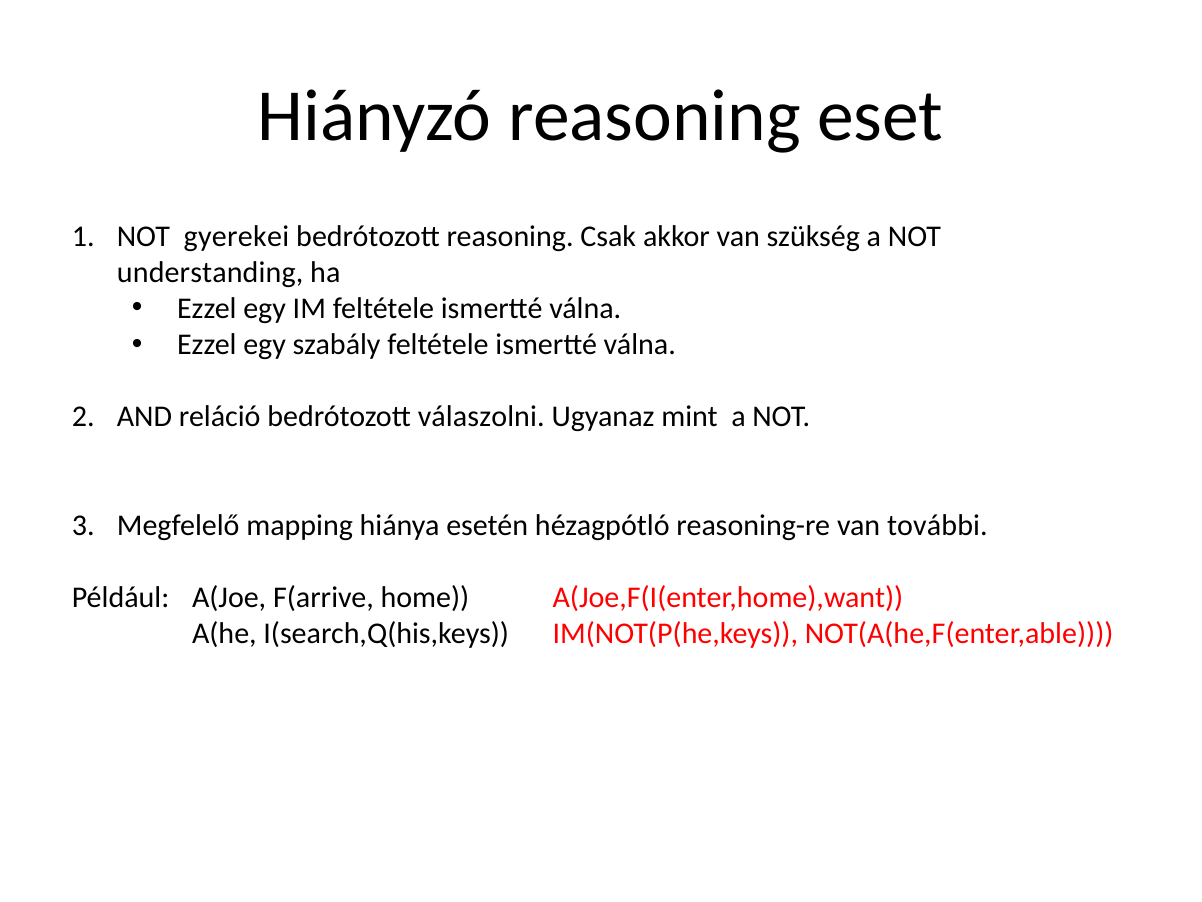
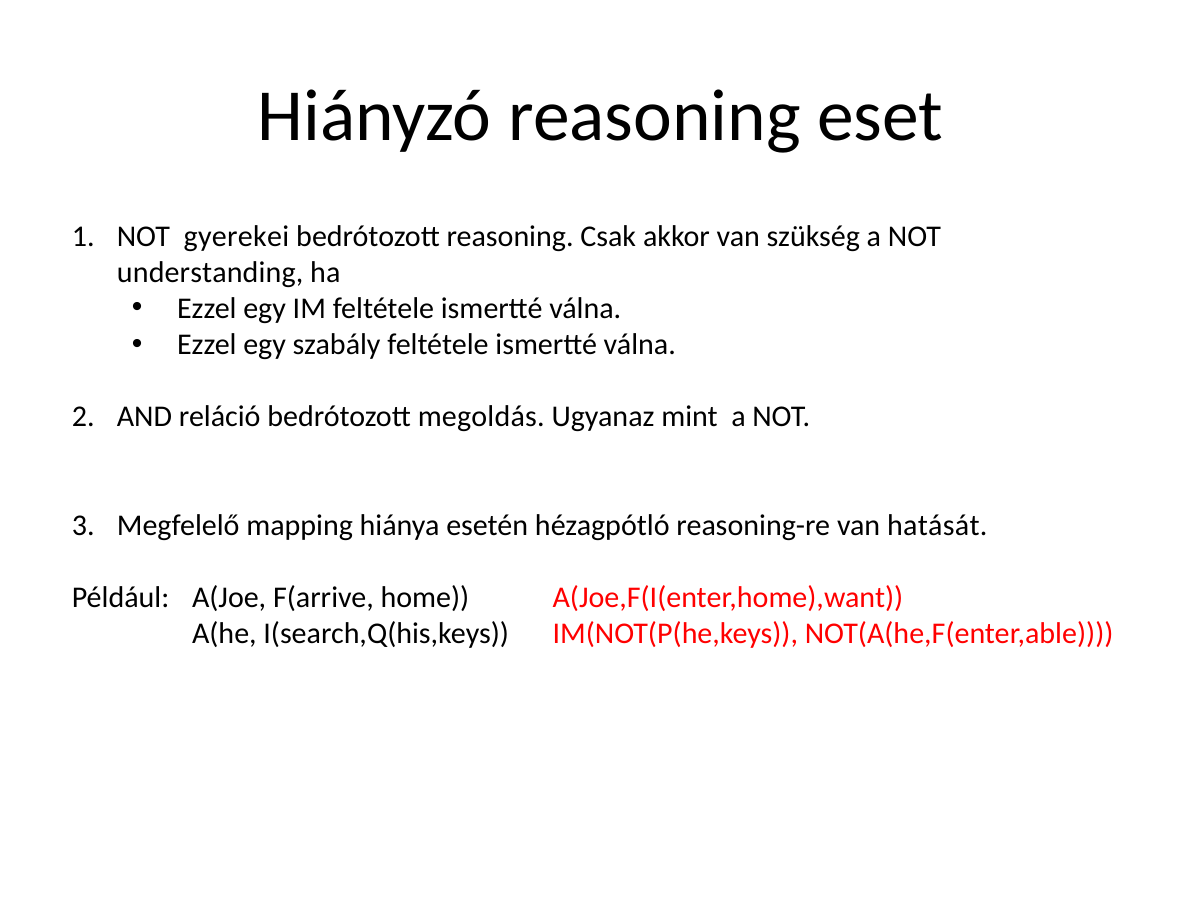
válaszolni: válaszolni -> megoldás
további: további -> hatását
